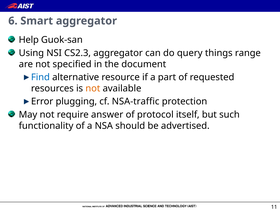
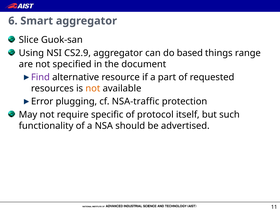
Help: Help -> Slice
CS2.3: CS2.3 -> CS2.9
query: query -> based
Find colour: blue -> purple
answer: answer -> specific
